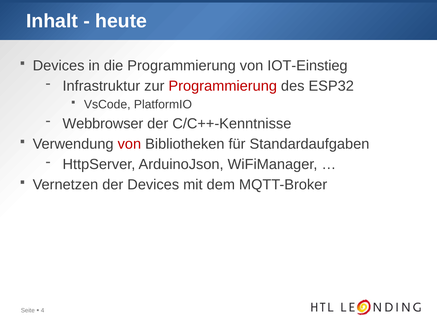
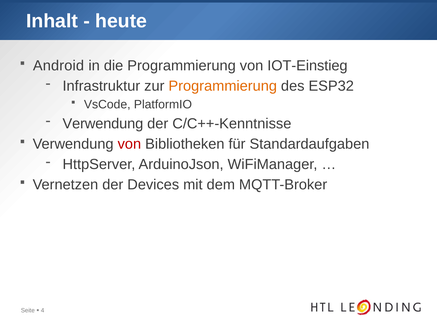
Devices at (59, 66): Devices -> Android
Programmierung at (223, 86) colour: red -> orange
Webbrowser at (103, 123): Webbrowser -> Verwendung
